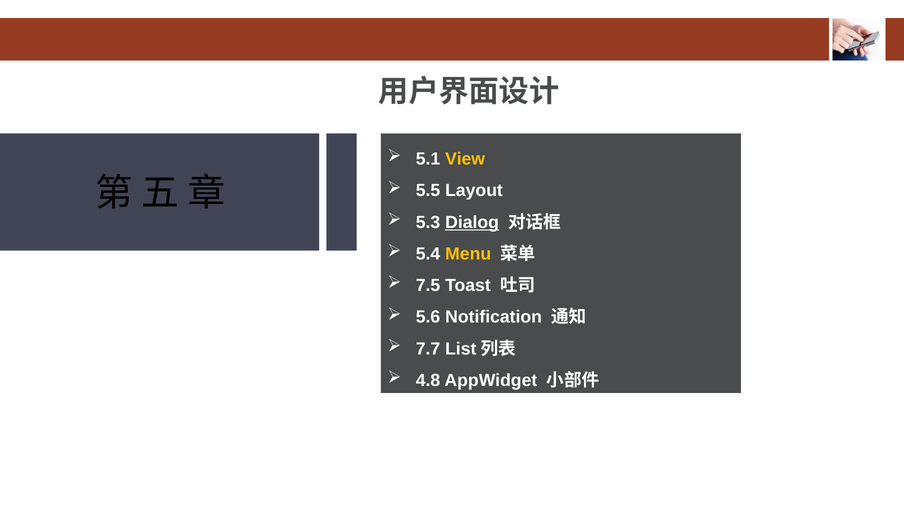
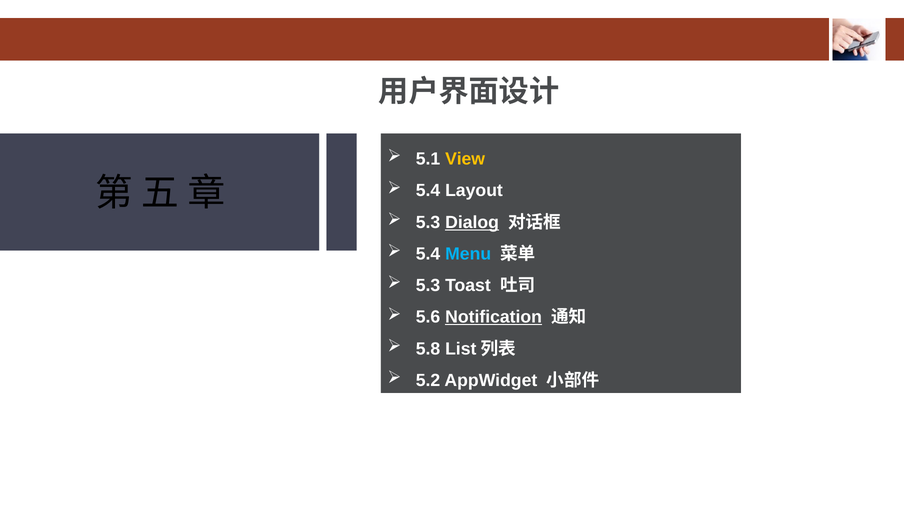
5.5 at (428, 191): 5.5 -> 5.4
Menu colour: yellow -> light blue
7.5 at (428, 286): 7.5 -> 5.3
Notification underline: none -> present
7.7: 7.7 -> 5.8
4.8: 4.8 -> 5.2
